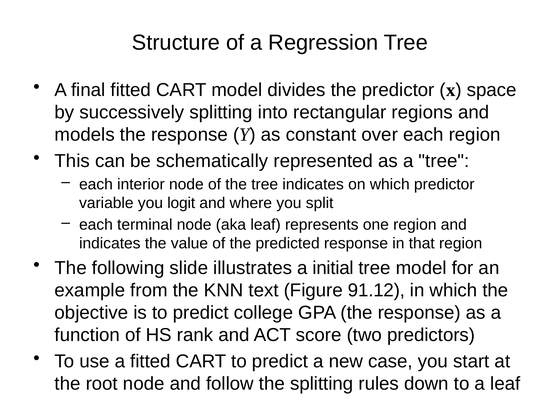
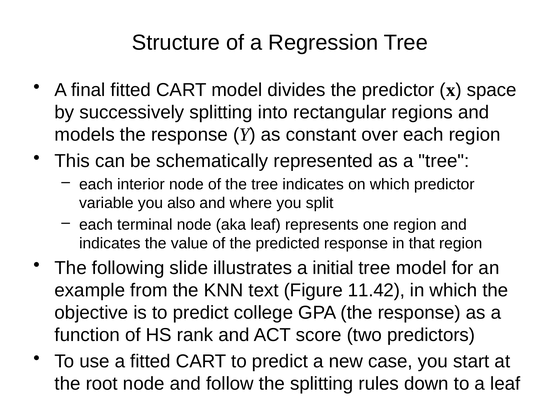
logit: logit -> also
91.12: 91.12 -> 11.42
